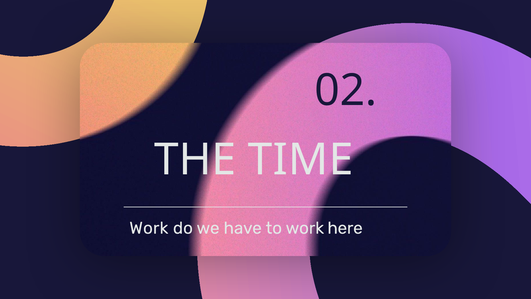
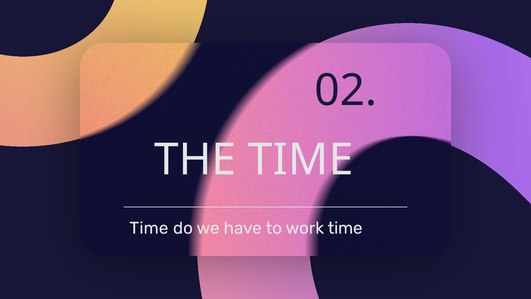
Work at (149, 228): Work -> Time
work here: here -> time
